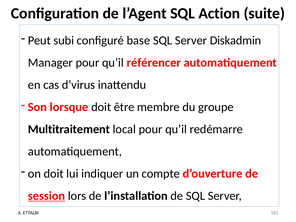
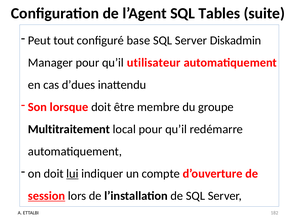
Action: Action -> Tables
subi: subi -> tout
référencer: référencer -> utilisateur
d’virus: d’virus -> d’dues
lui underline: none -> present
